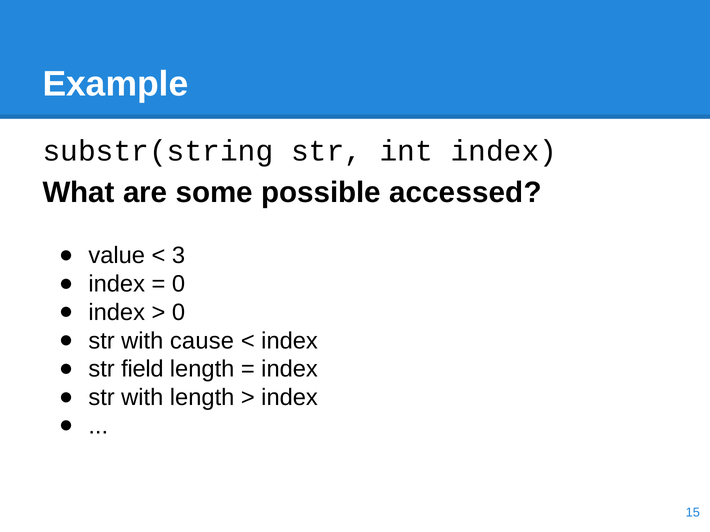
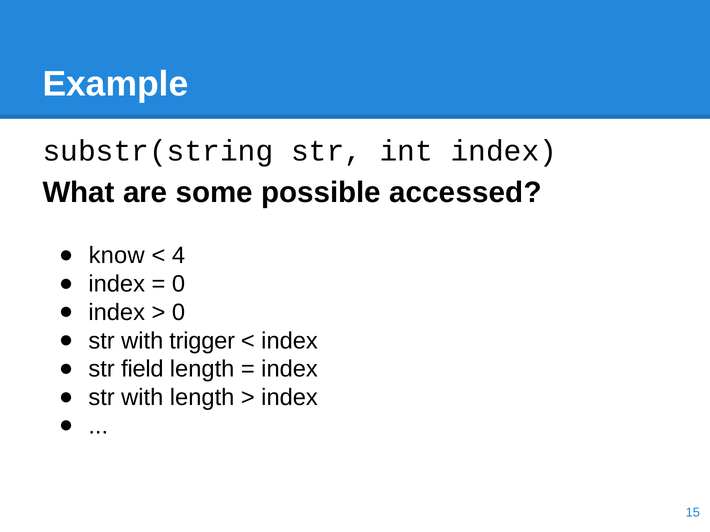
value: value -> know
3: 3 -> 4
cause: cause -> trigger
